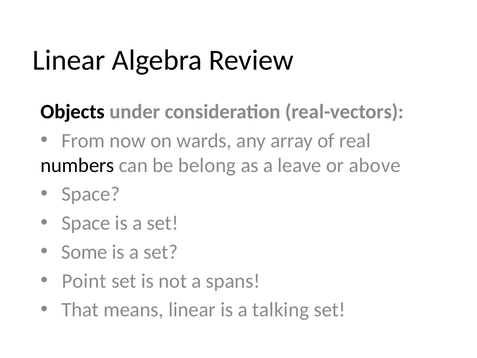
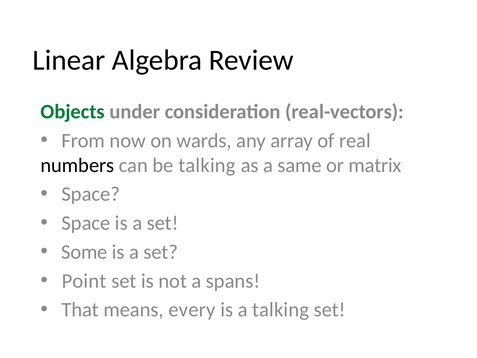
Objects colour: black -> green
be belong: belong -> talking
leave: leave -> same
above: above -> matrix
means linear: linear -> every
